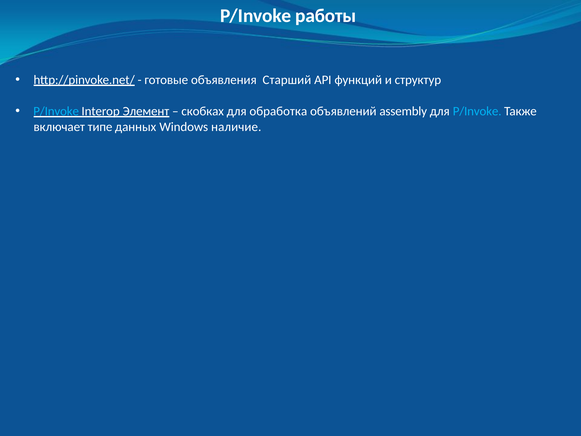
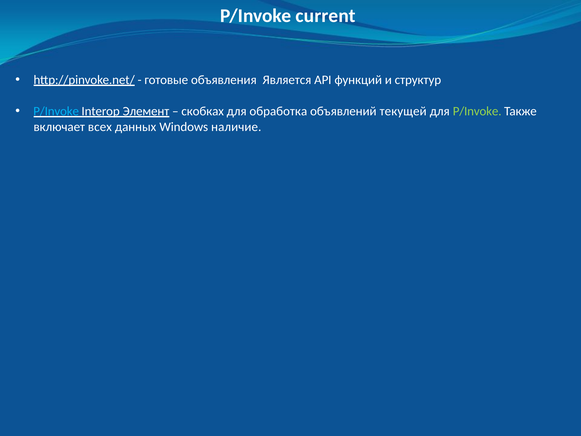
работы: работы -> current
Старший: Старший -> Является
assembly: assembly -> текущей
P/Invoke at (477, 111) colour: light blue -> light green
типе: типе -> всех
